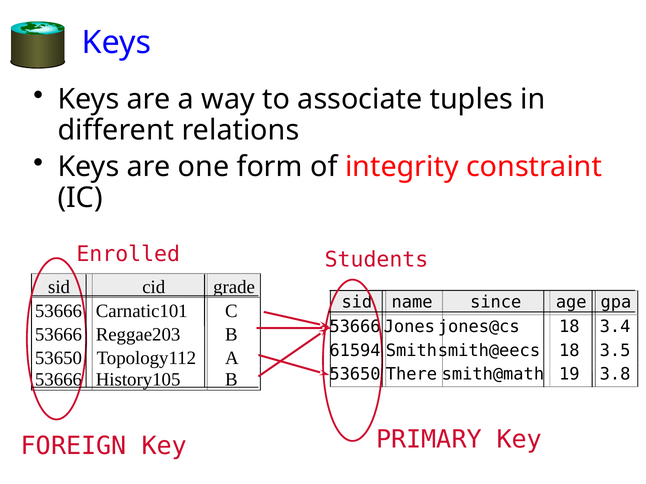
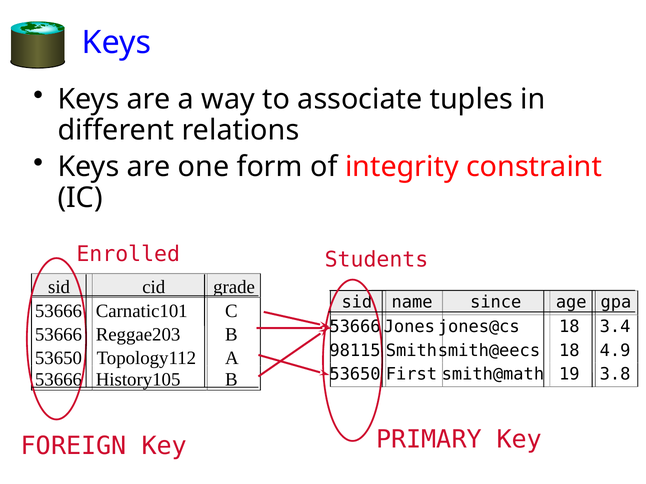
61594: 61594 -> 98115
3.5: 3.5 -> 4.9
There: There -> First
